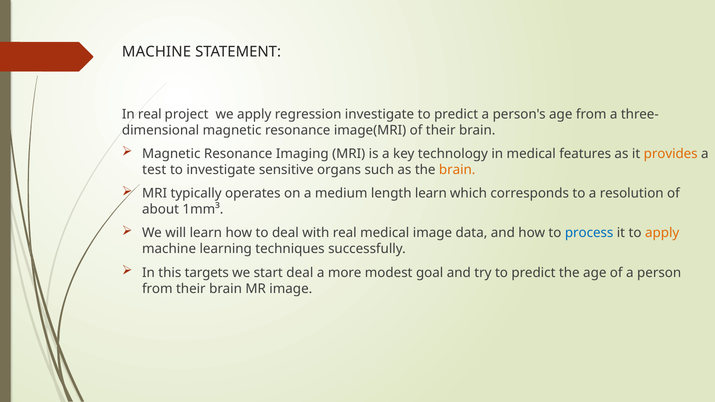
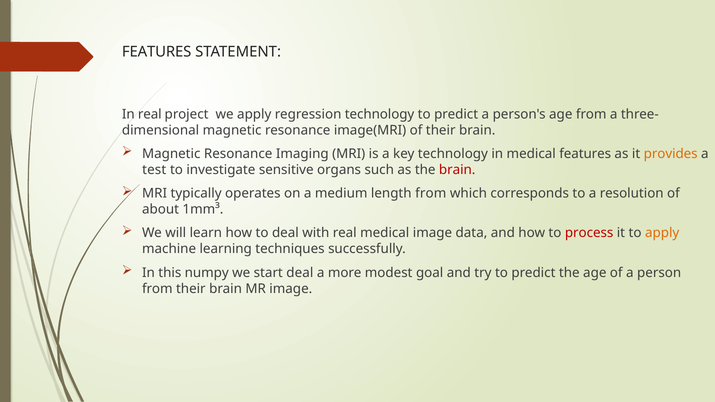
MACHINE at (157, 52): MACHINE -> FEATURES
regression investigate: investigate -> technology
brain at (457, 170) colour: orange -> red
length learn: learn -> from
process colour: blue -> red
targets: targets -> numpy
